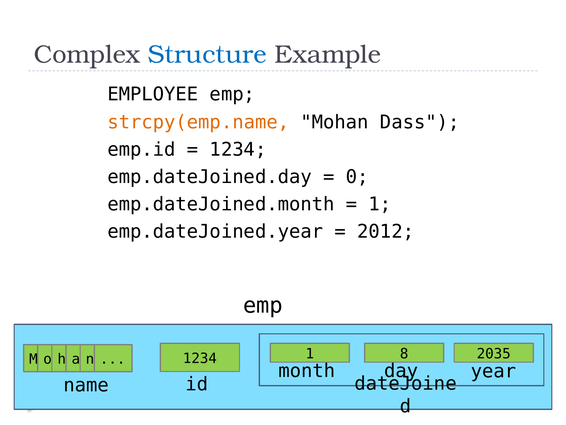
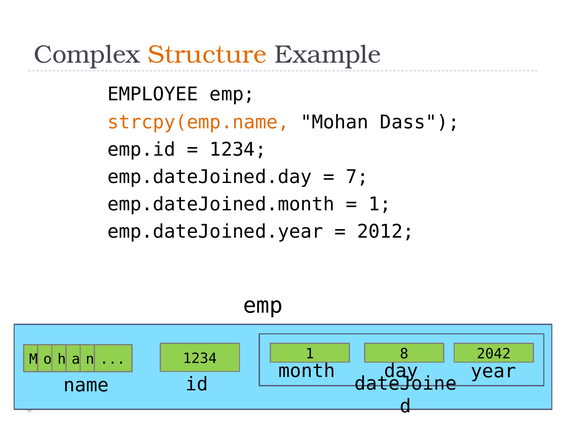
Structure colour: blue -> orange
0: 0 -> 7
2035: 2035 -> 2042
